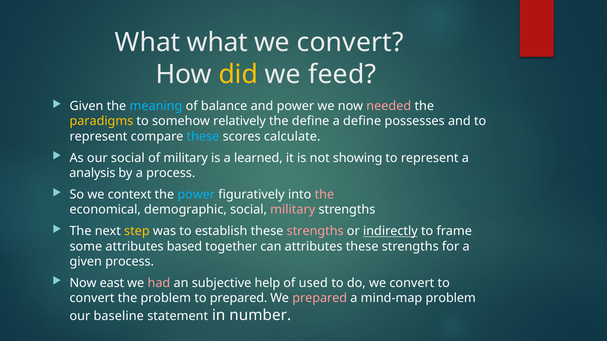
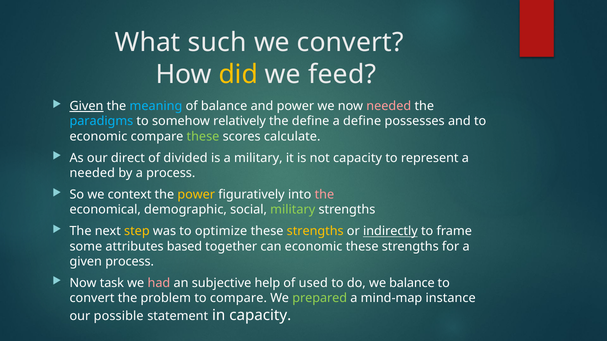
What what: what -> such
Given at (86, 106) underline: none -> present
paradigms colour: yellow -> light blue
represent at (98, 137): represent -> economic
these at (203, 137) colour: light blue -> light green
our social: social -> direct
of military: military -> divided
a learned: learned -> military
not showing: showing -> capacity
analysis at (92, 173): analysis -> needed
power at (196, 195) colour: light blue -> yellow
military at (293, 210) colour: pink -> light green
establish: establish -> optimize
strengths at (315, 231) colour: pink -> yellow
can attributes: attributes -> economic
east: east -> task
do we convert: convert -> balance
to prepared: prepared -> compare
prepared at (320, 299) colour: pink -> light green
mind-map problem: problem -> instance
baseline: baseline -> possible
in number: number -> capacity
